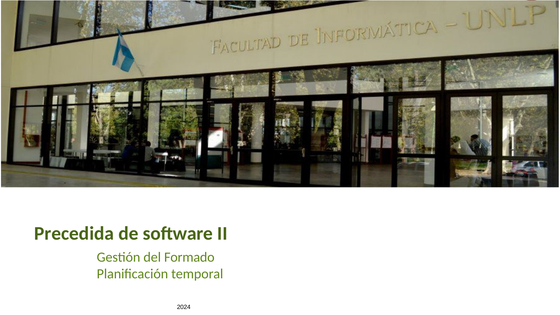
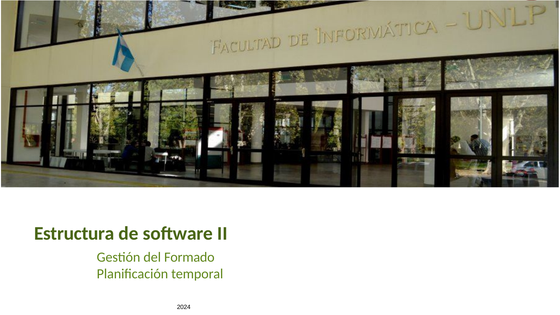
Precedida: Precedida -> Estructura
